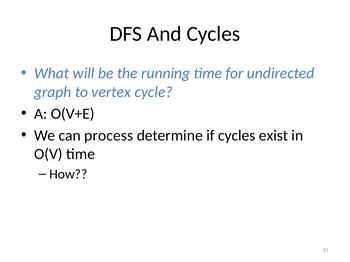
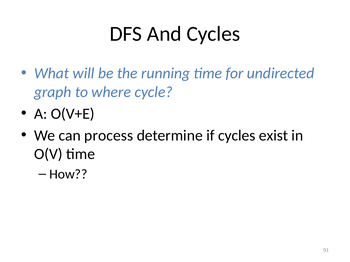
vertex: vertex -> where
